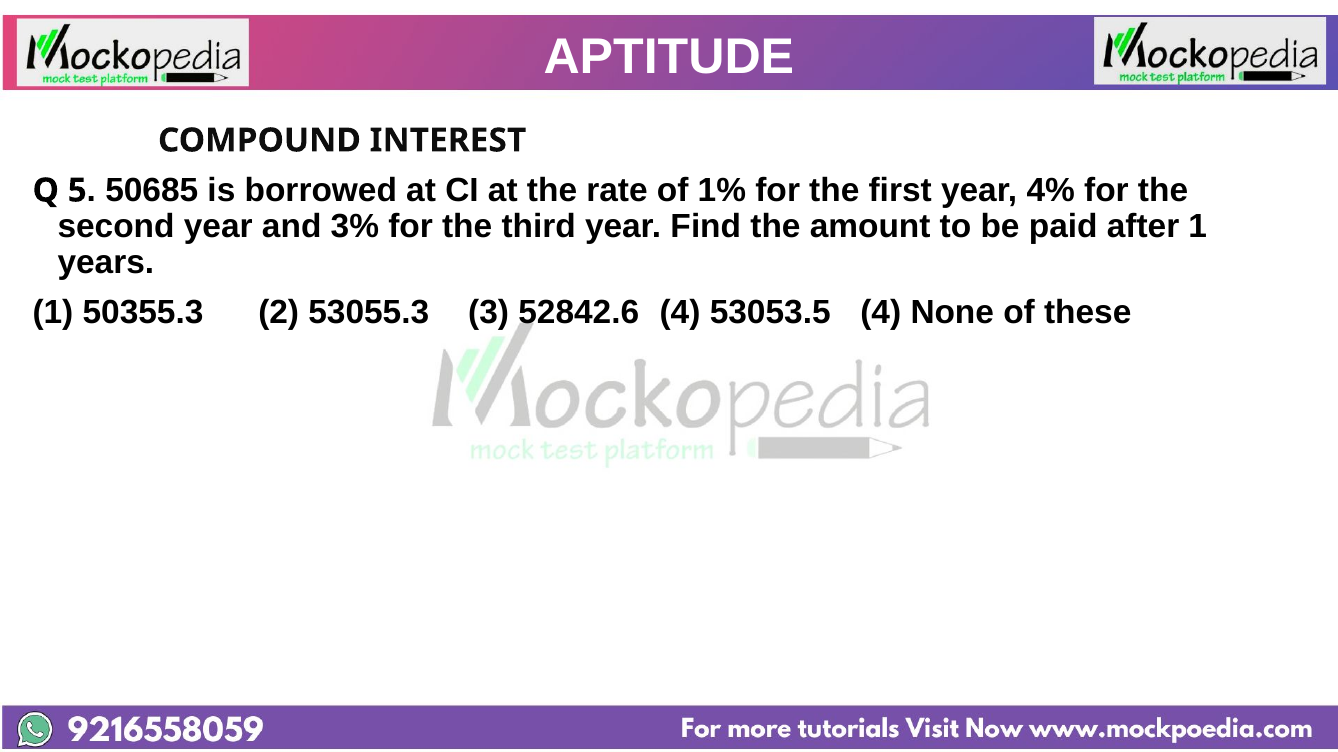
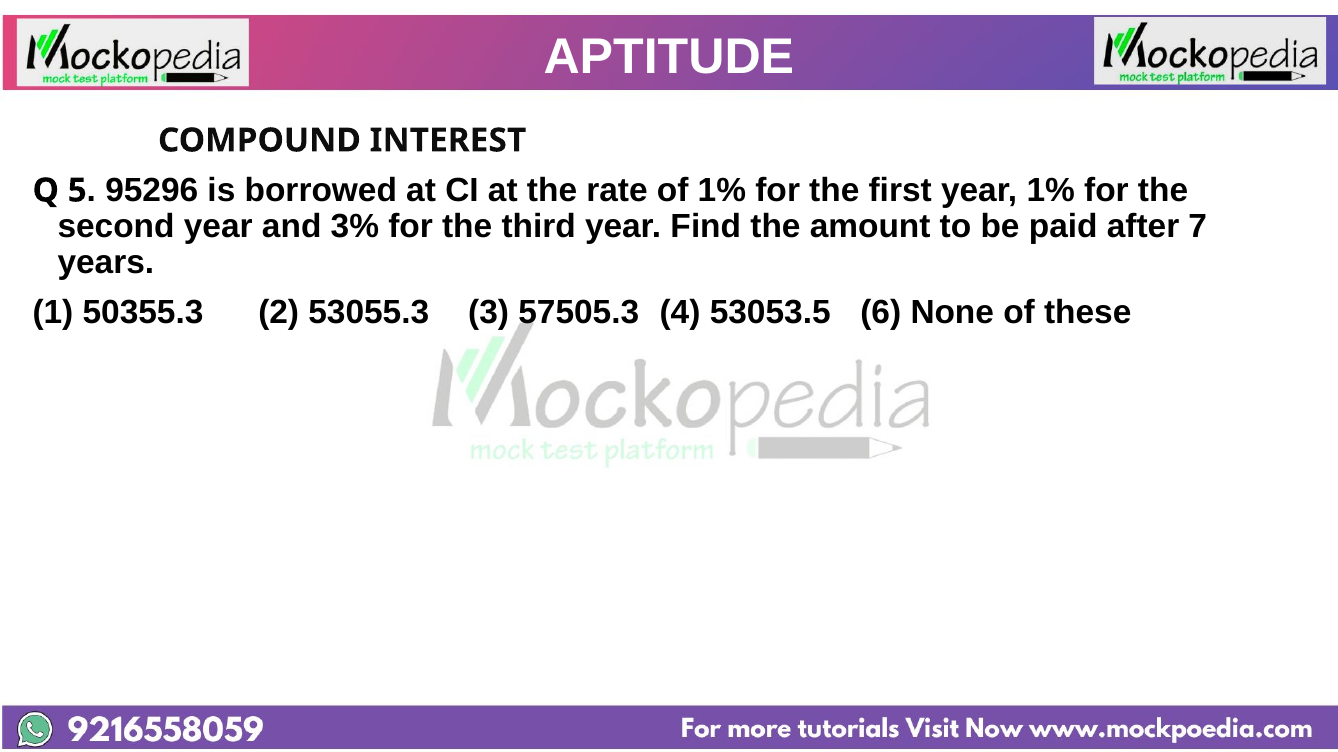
50685: 50685 -> 95296
year 4%: 4% -> 1%
after 1: 1 -> 7
52842.6: 52842.6 -> 57505.3
53053.5 4: 4 -> 6
